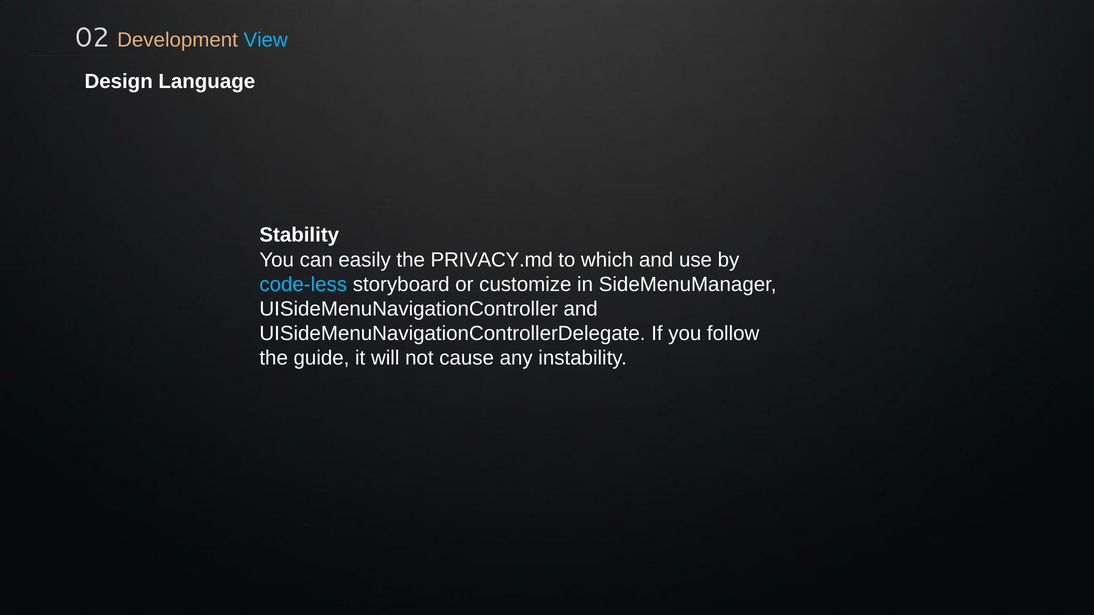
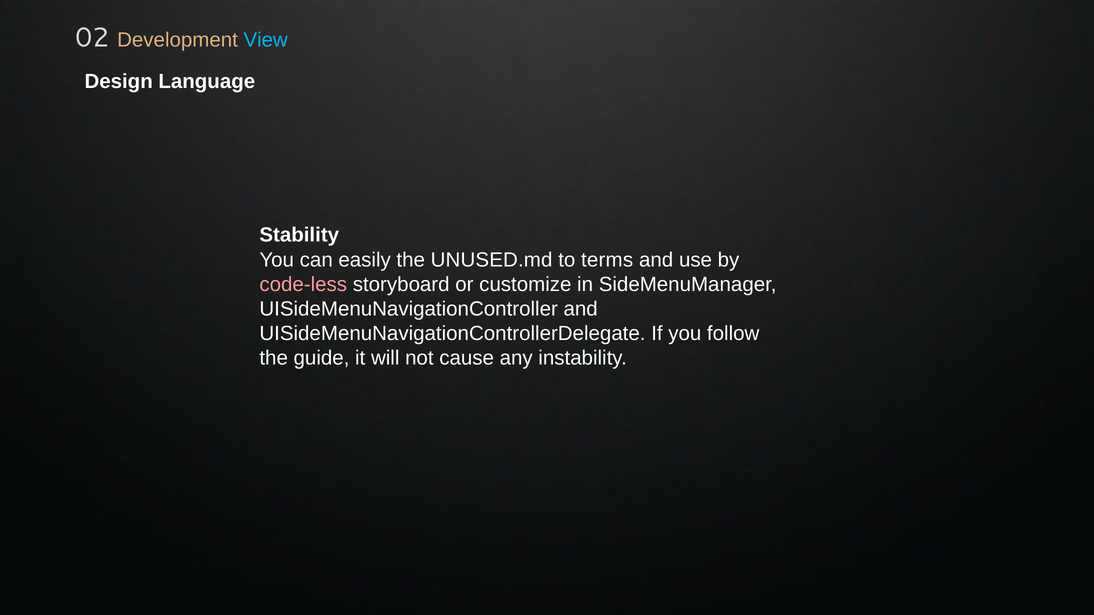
PRIVACY.md: PRIVACY.md -> UNUSED.md
which: which -> terms
code-less colour: light blue -> pink
